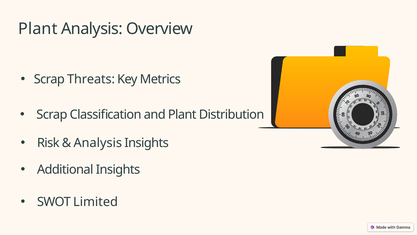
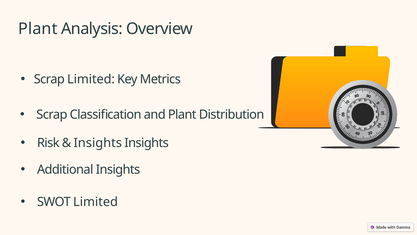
Scrap Threats: Threats -> Limited
Analysis at (98, 143): Analysis -> Insights
